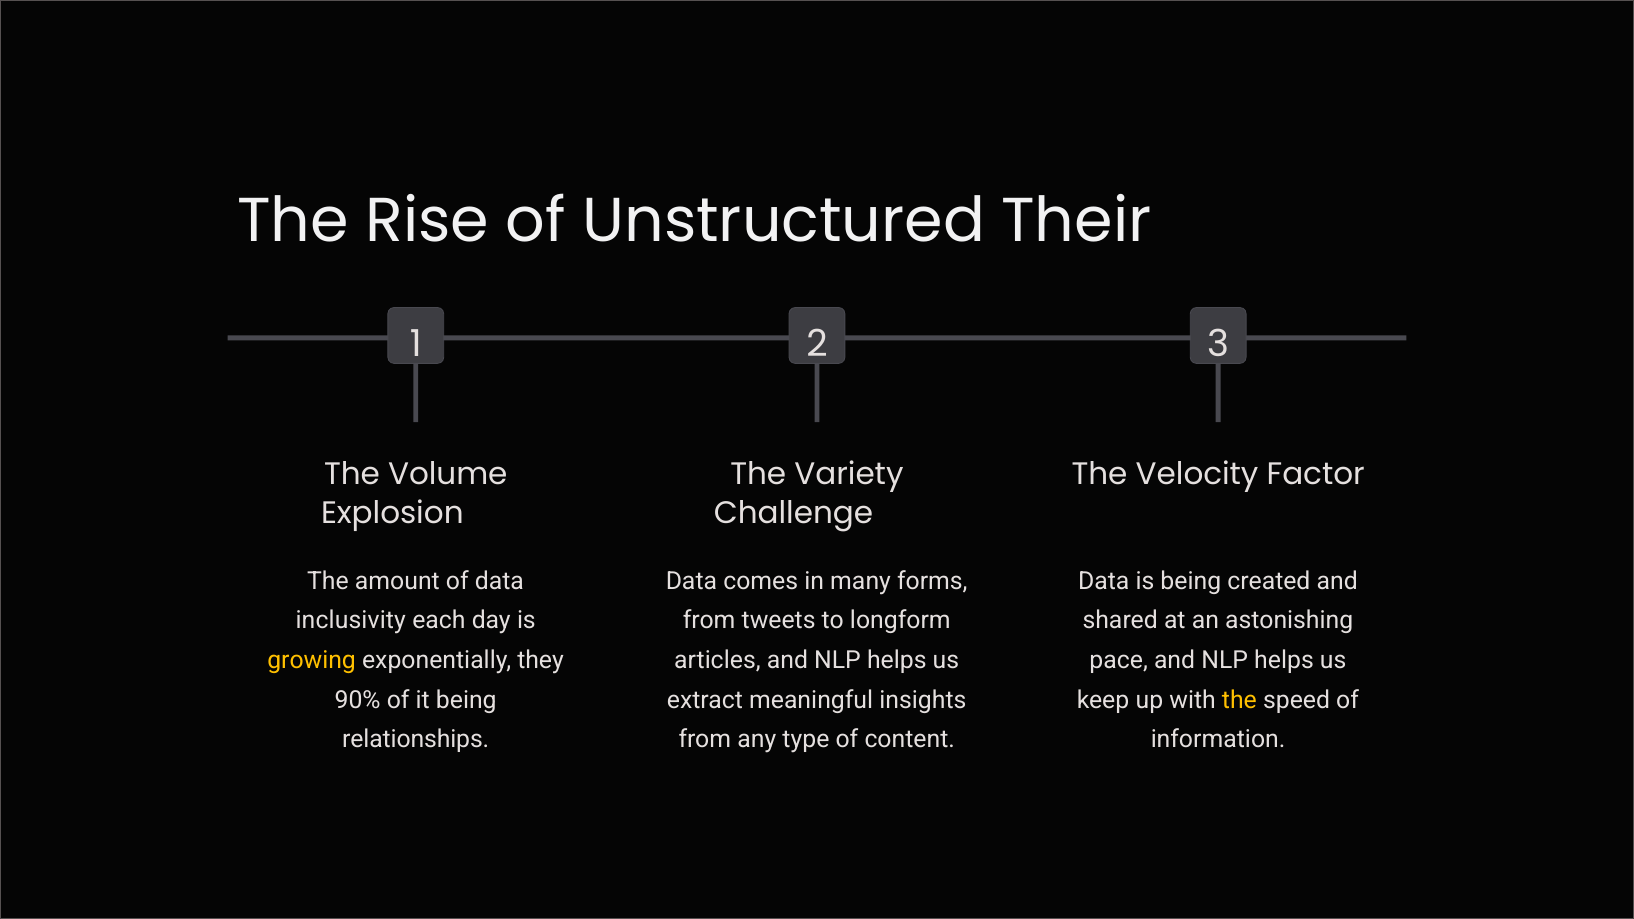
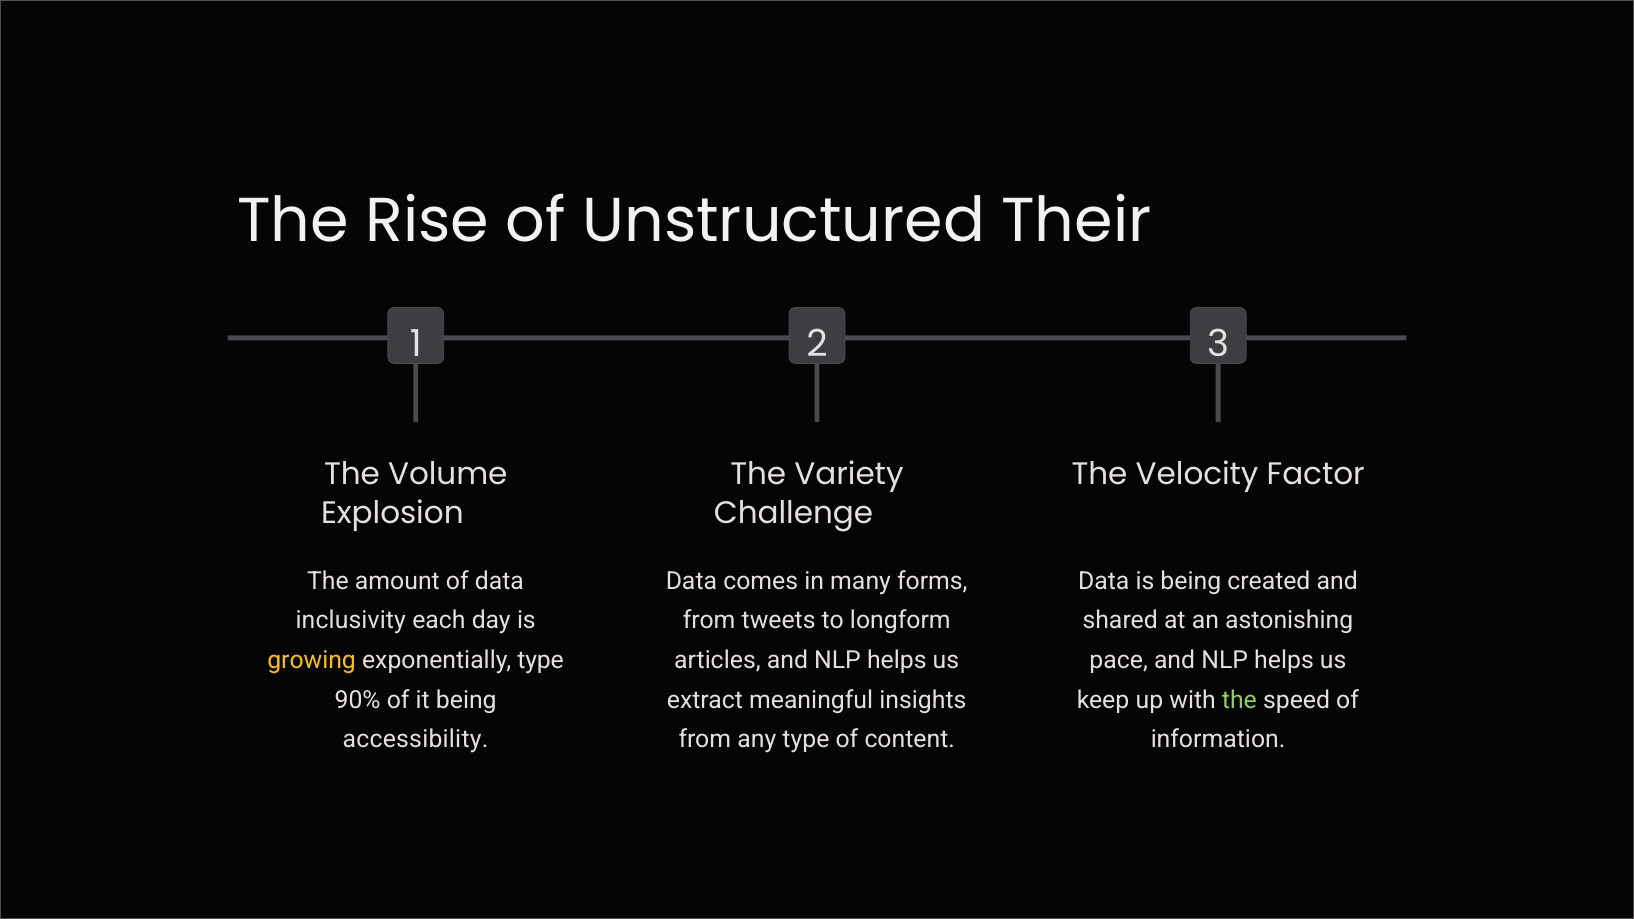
exponentially they: they -> type
the at (1239, 700) colour: yellow -> light green
relationships: relationships -> accessibility
